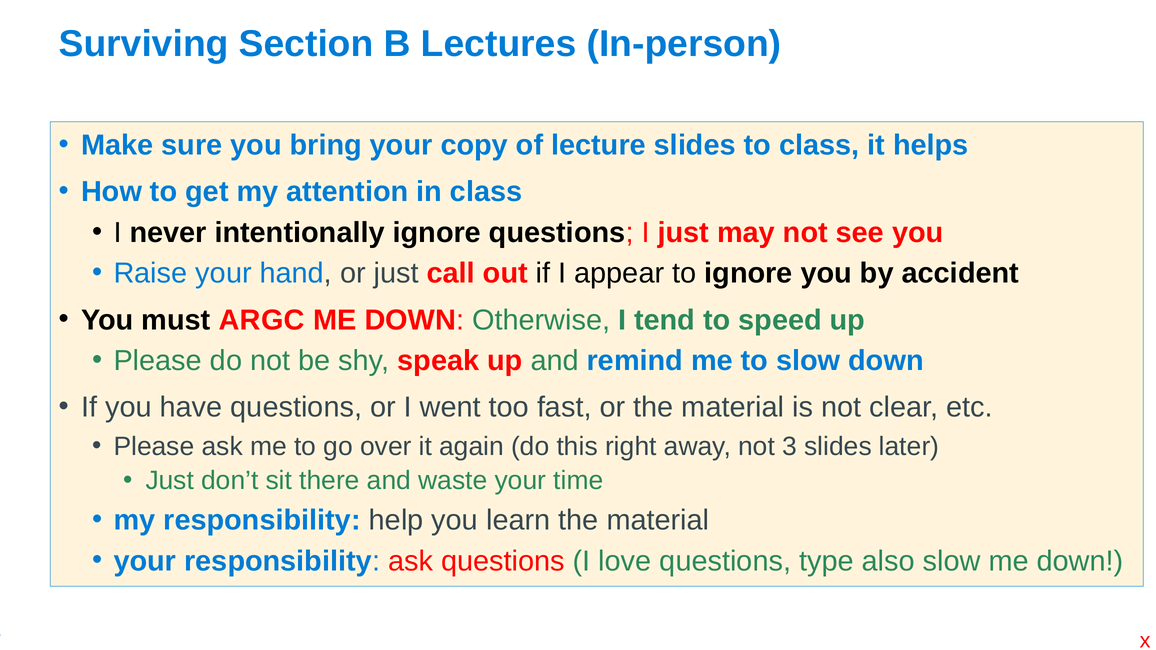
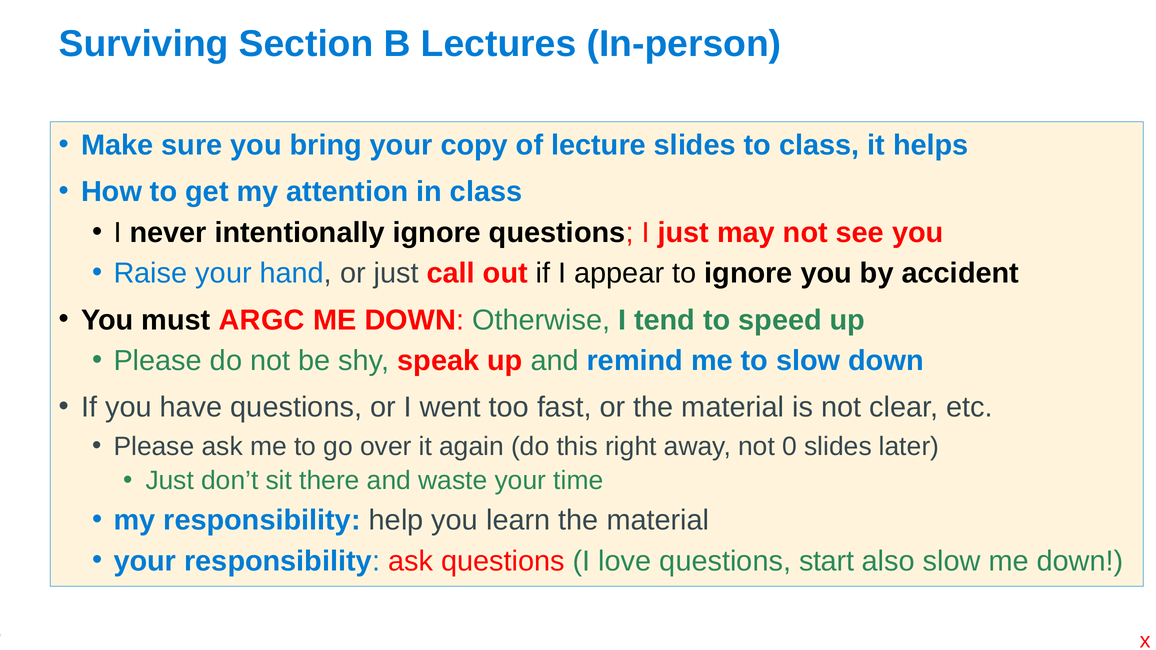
3: 3 -> 0
type: type -> start
